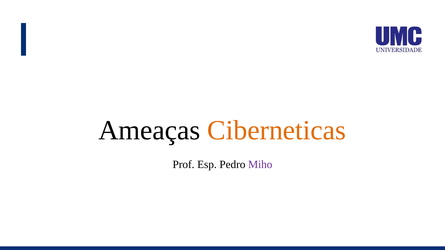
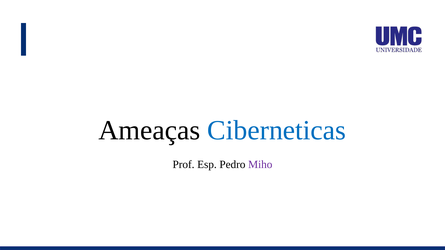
Ciberneticas colour: orange -> blue
